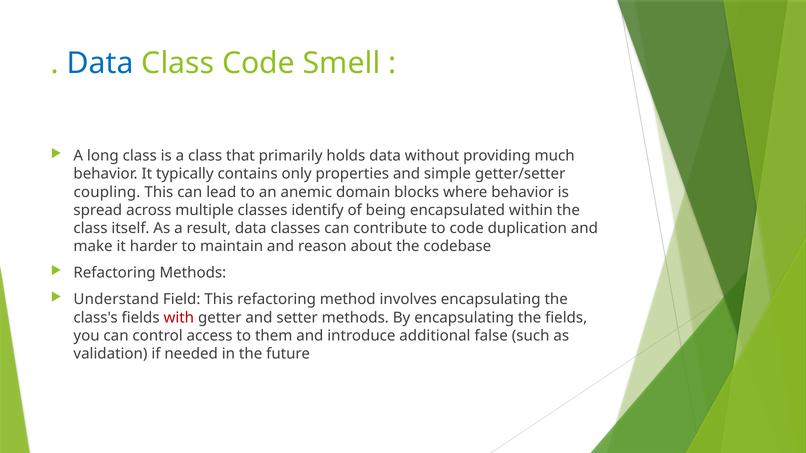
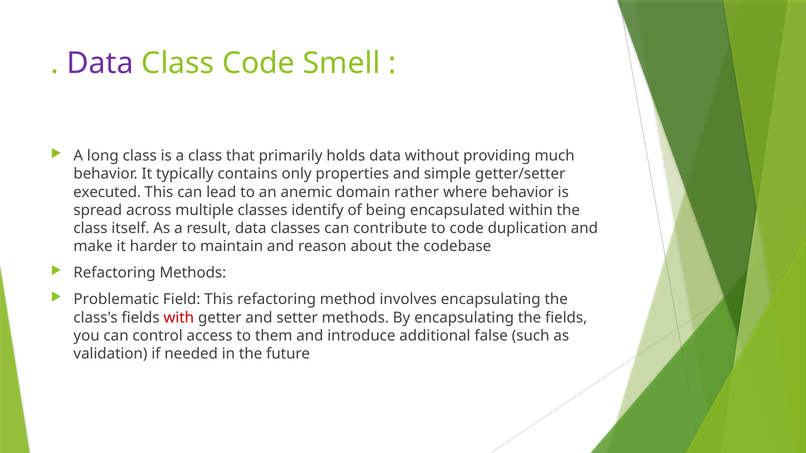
Data at (100, 64) colour: blue -> purple
coupling: coupling -> executed
blocks: blocks -> rather
Understand: Understand -> Problematic
